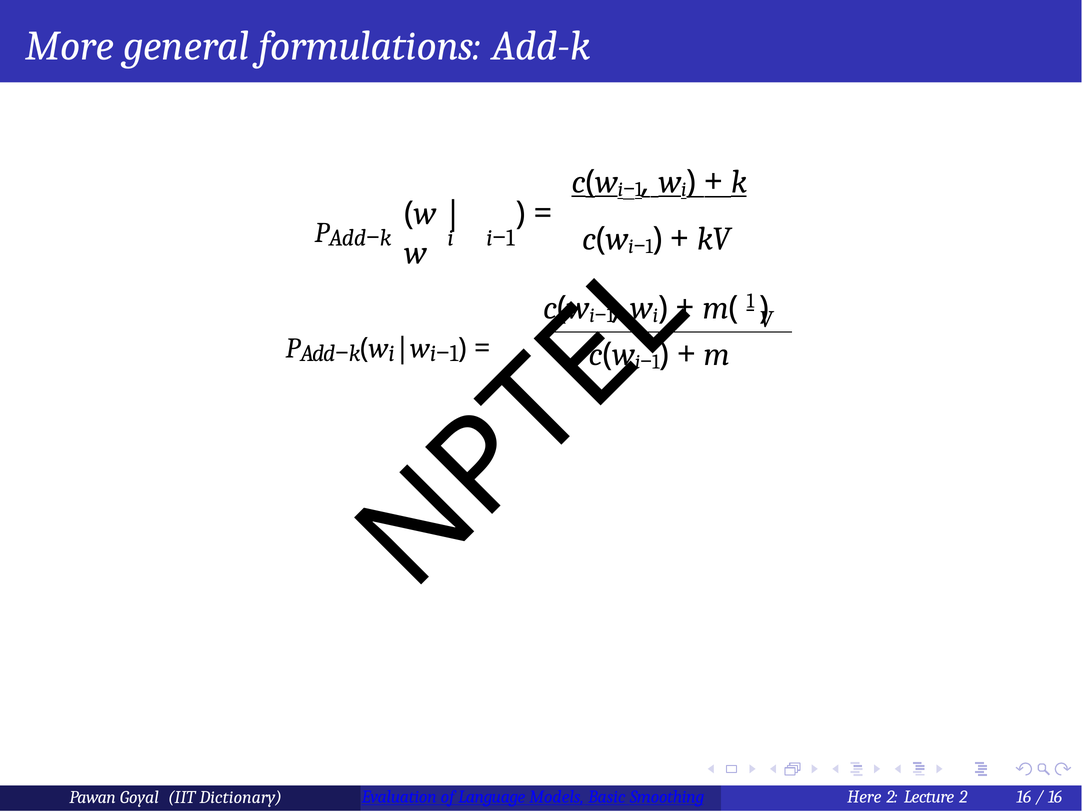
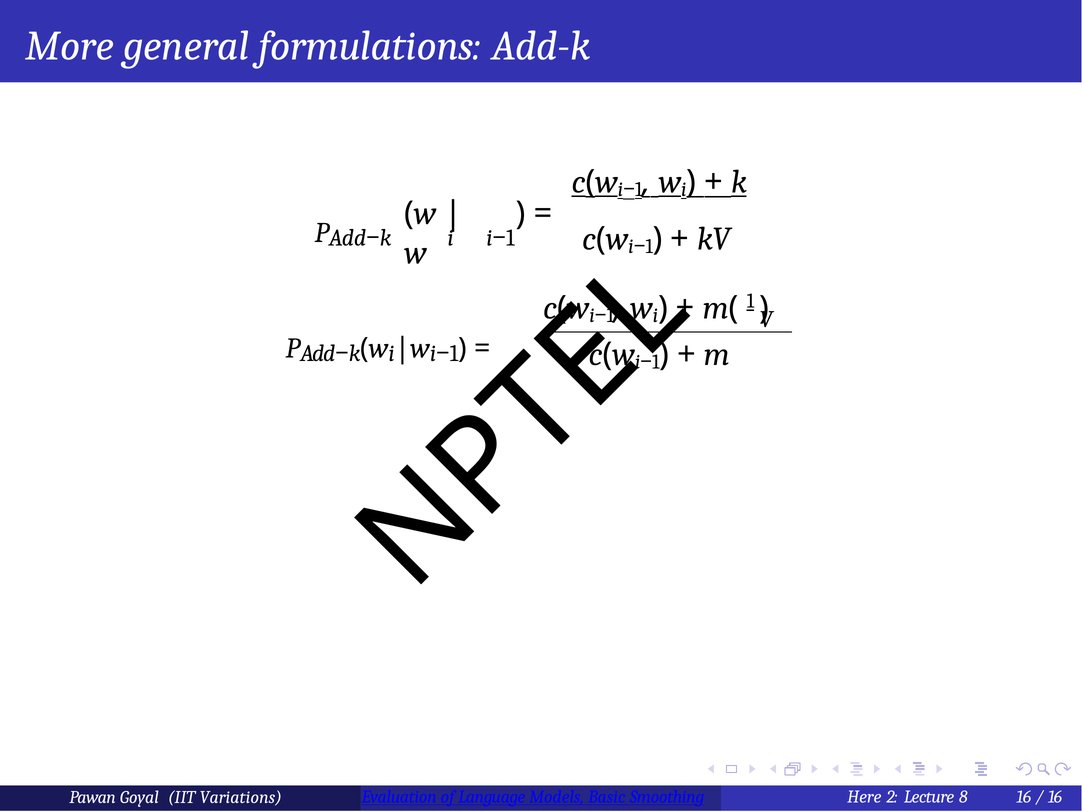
Dictionary: Dictionary -> Variations
Lecture 2: 2 -> 8
